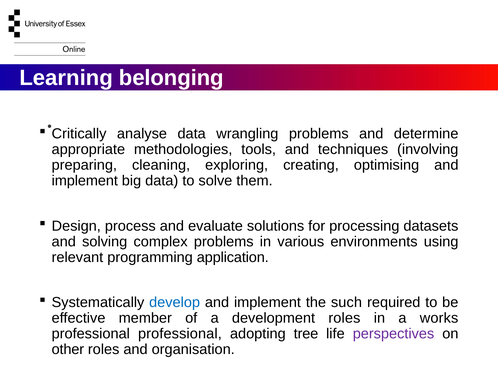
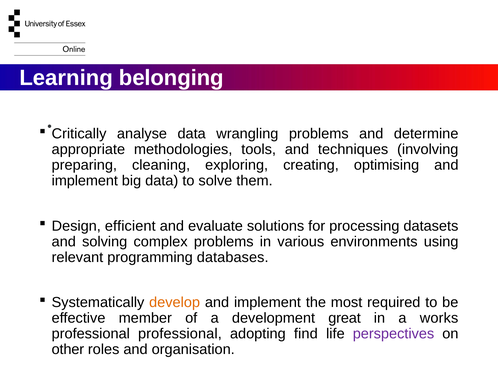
process: process -> efficient
application: application -> databases
develop colour: blue -> orange
such: such -> most
development roles: roles -> great
tree: tree -> find
